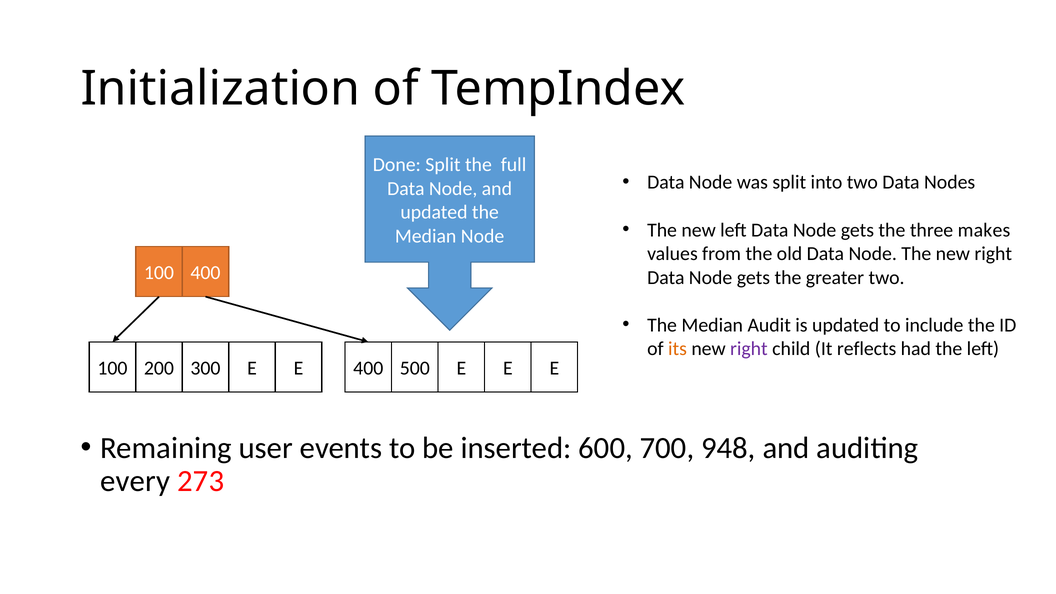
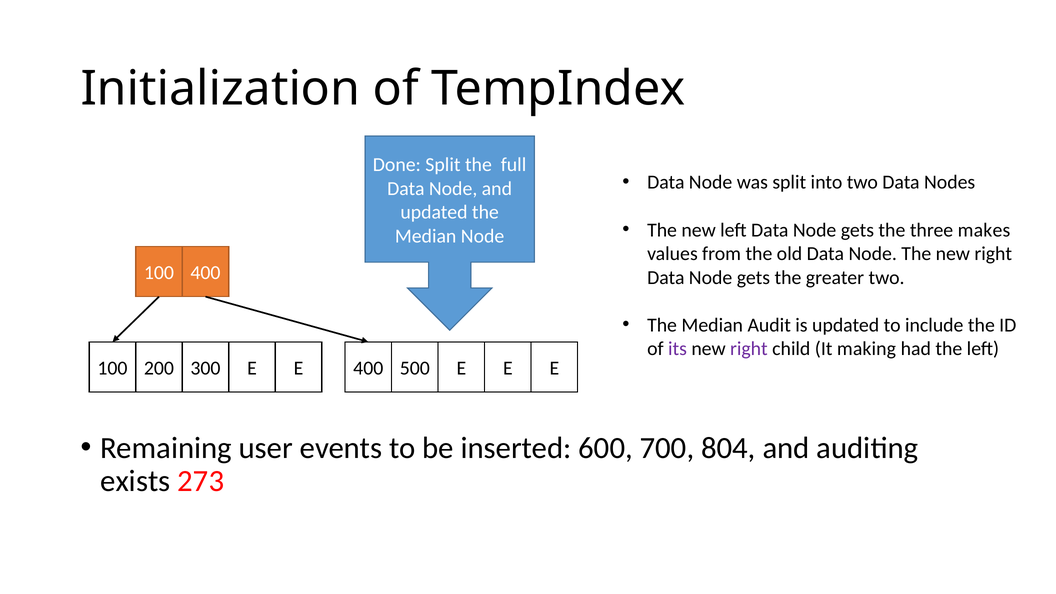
its colour: orange -> purple
reflects: reflects -> making
948: 948 -> 804
every: every -> exists
